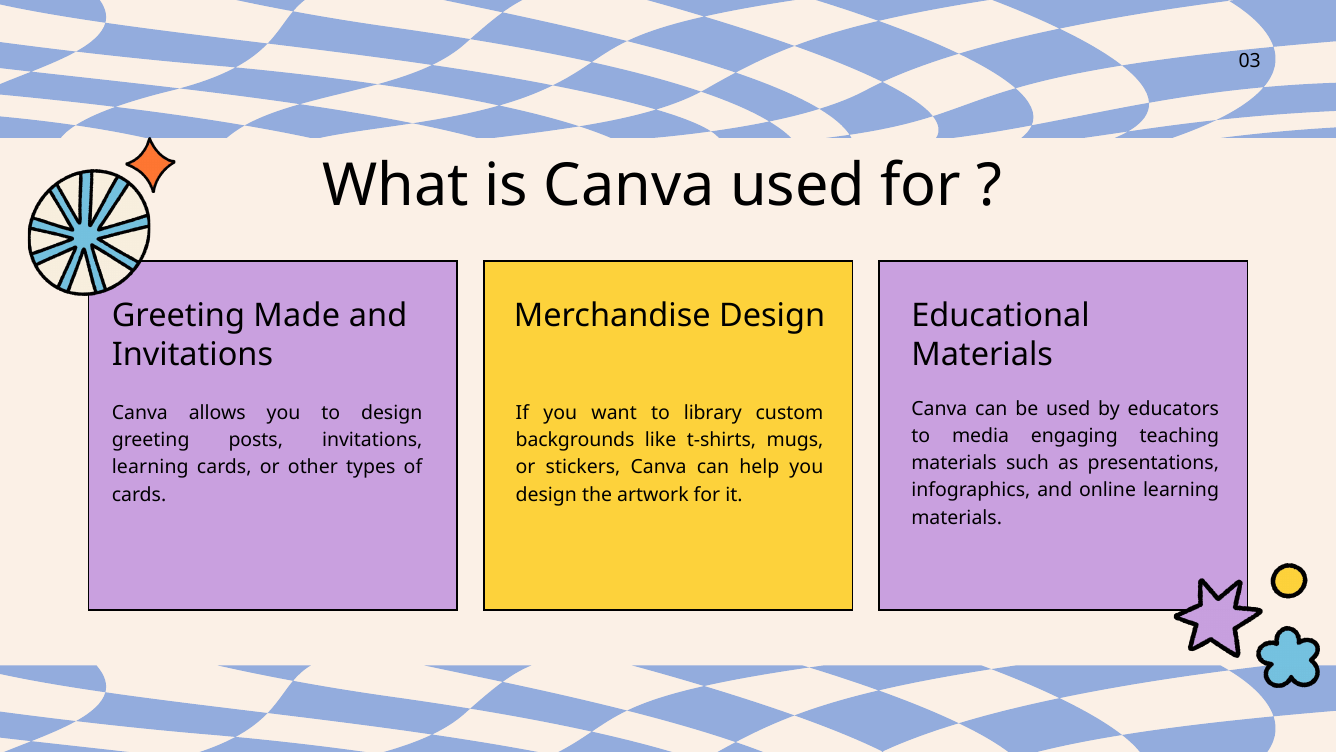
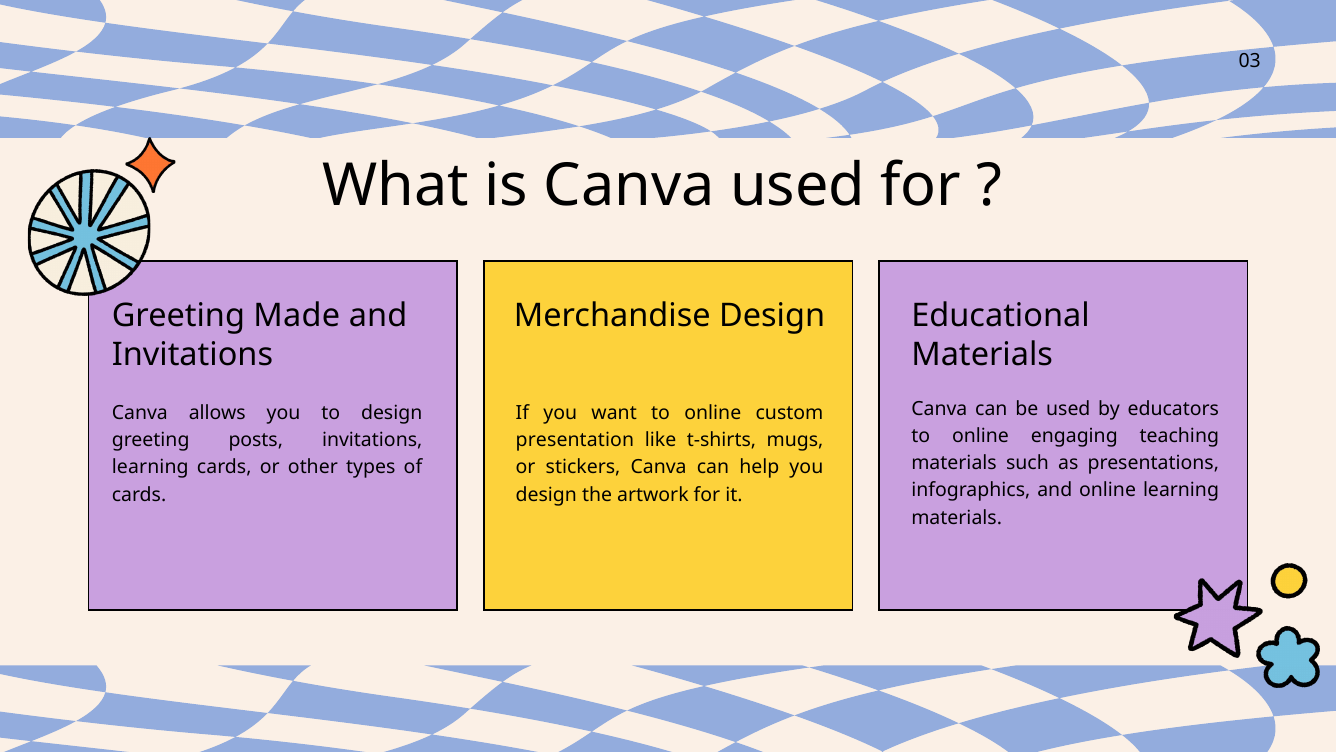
want to library: library -> online
media at (981, 436): media -> online
backgrounds: backgrounds -> presentation
